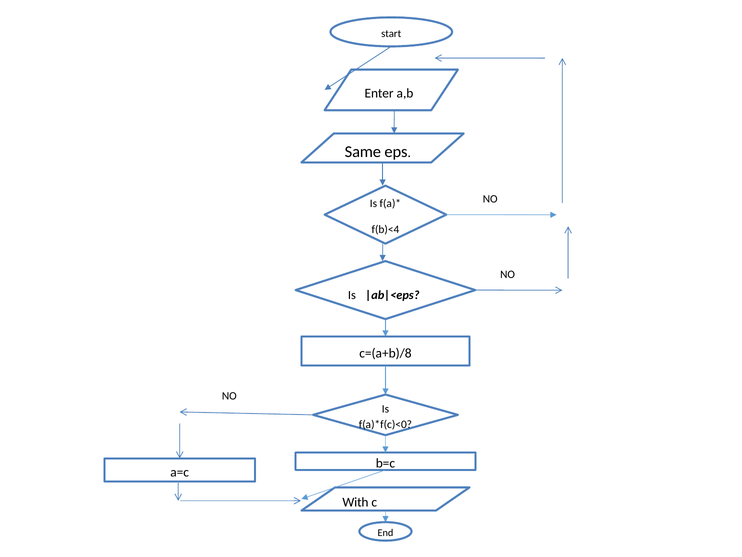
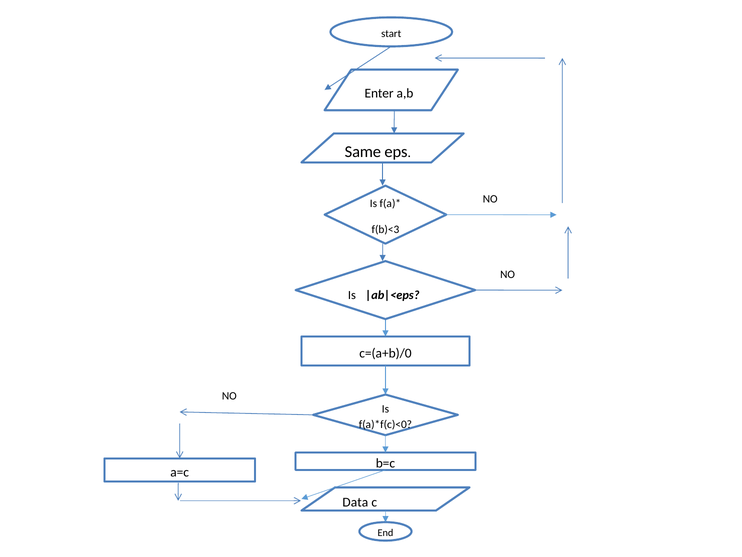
f(b)<4: f(b)<4 -> f(b)<3
c=(a+b)/8: c=(a+b)/8 -> c=(a+b)/0
With: With -> Data
